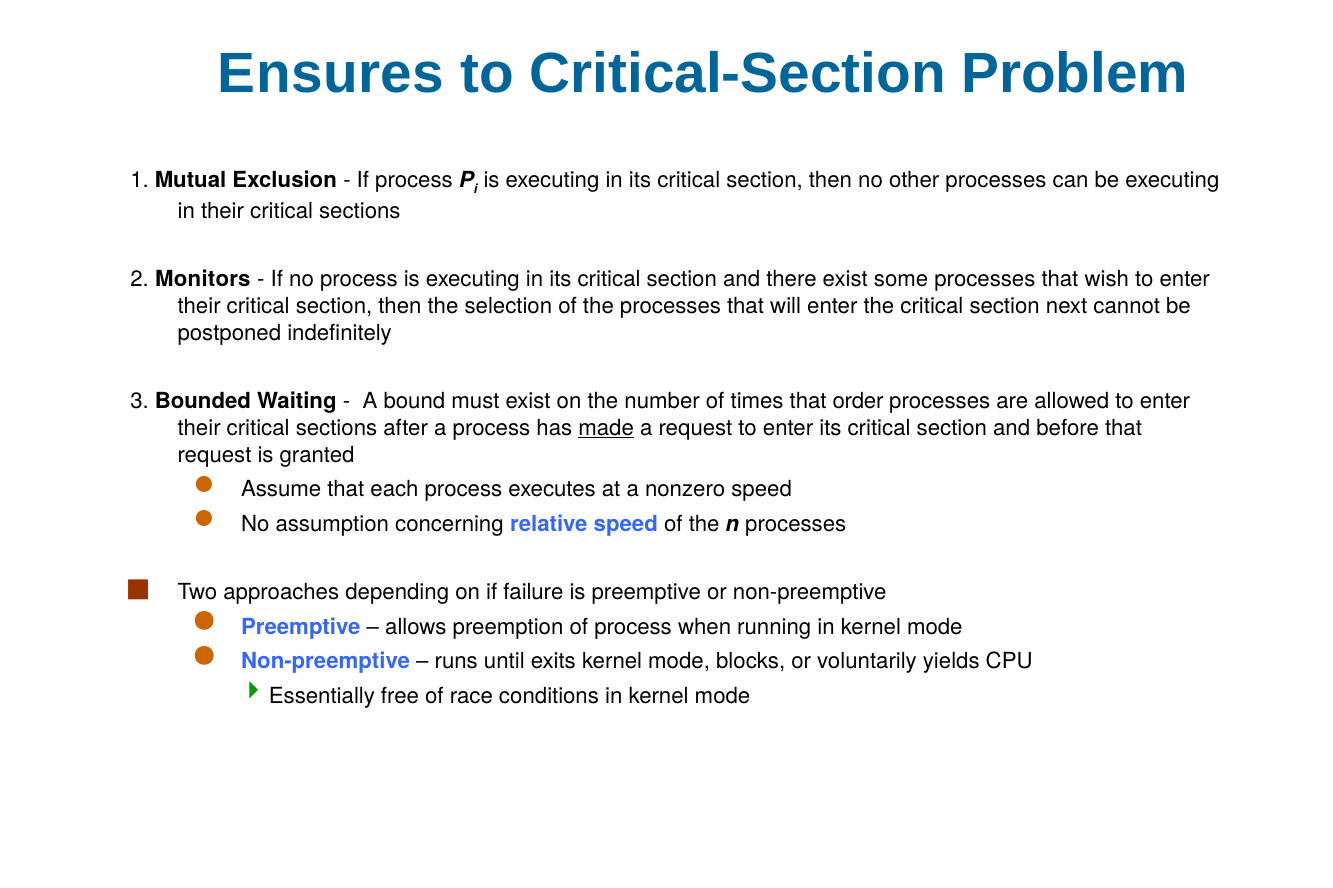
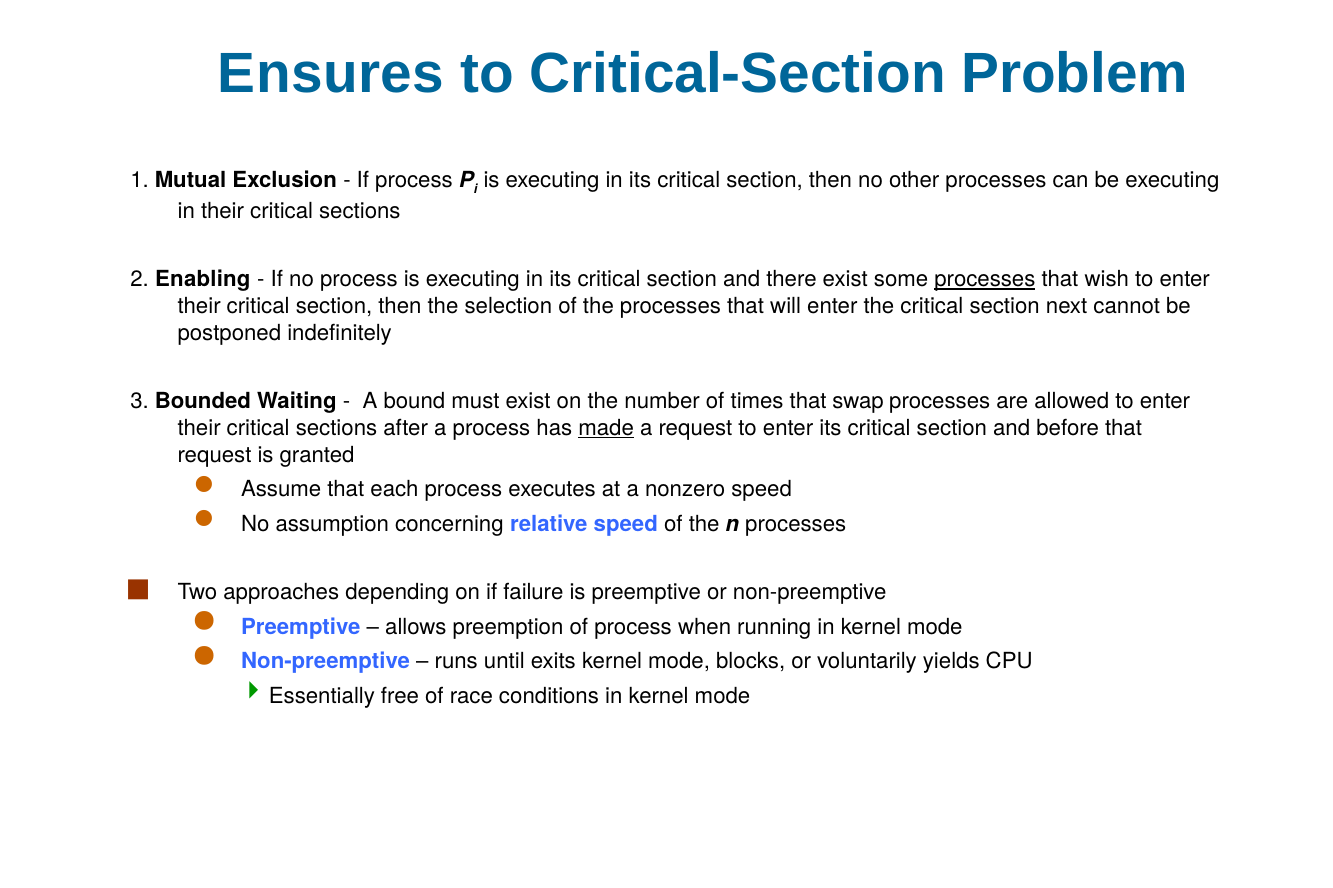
Monitors: Monitors -> Enabling
processes at (985, 280) underline: none -> present
order: order -> swap
